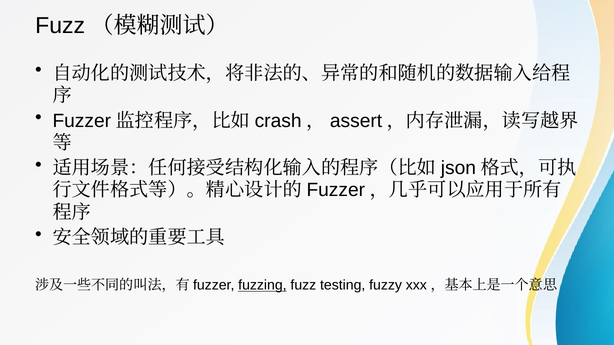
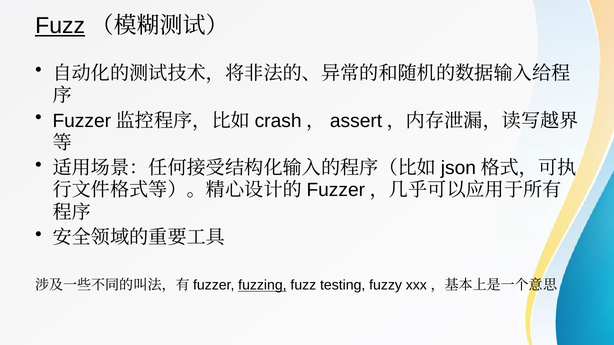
Fuzz at (60, 26) underline: none -> present
